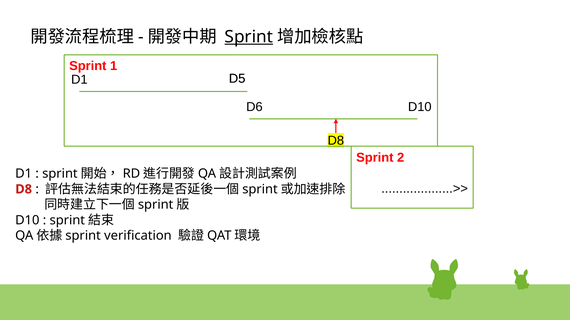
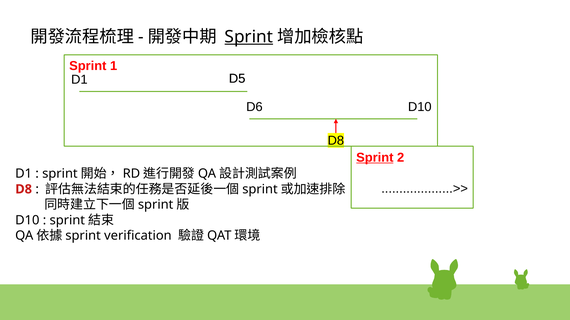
Sprint at (375, 158) underline: none -> present
